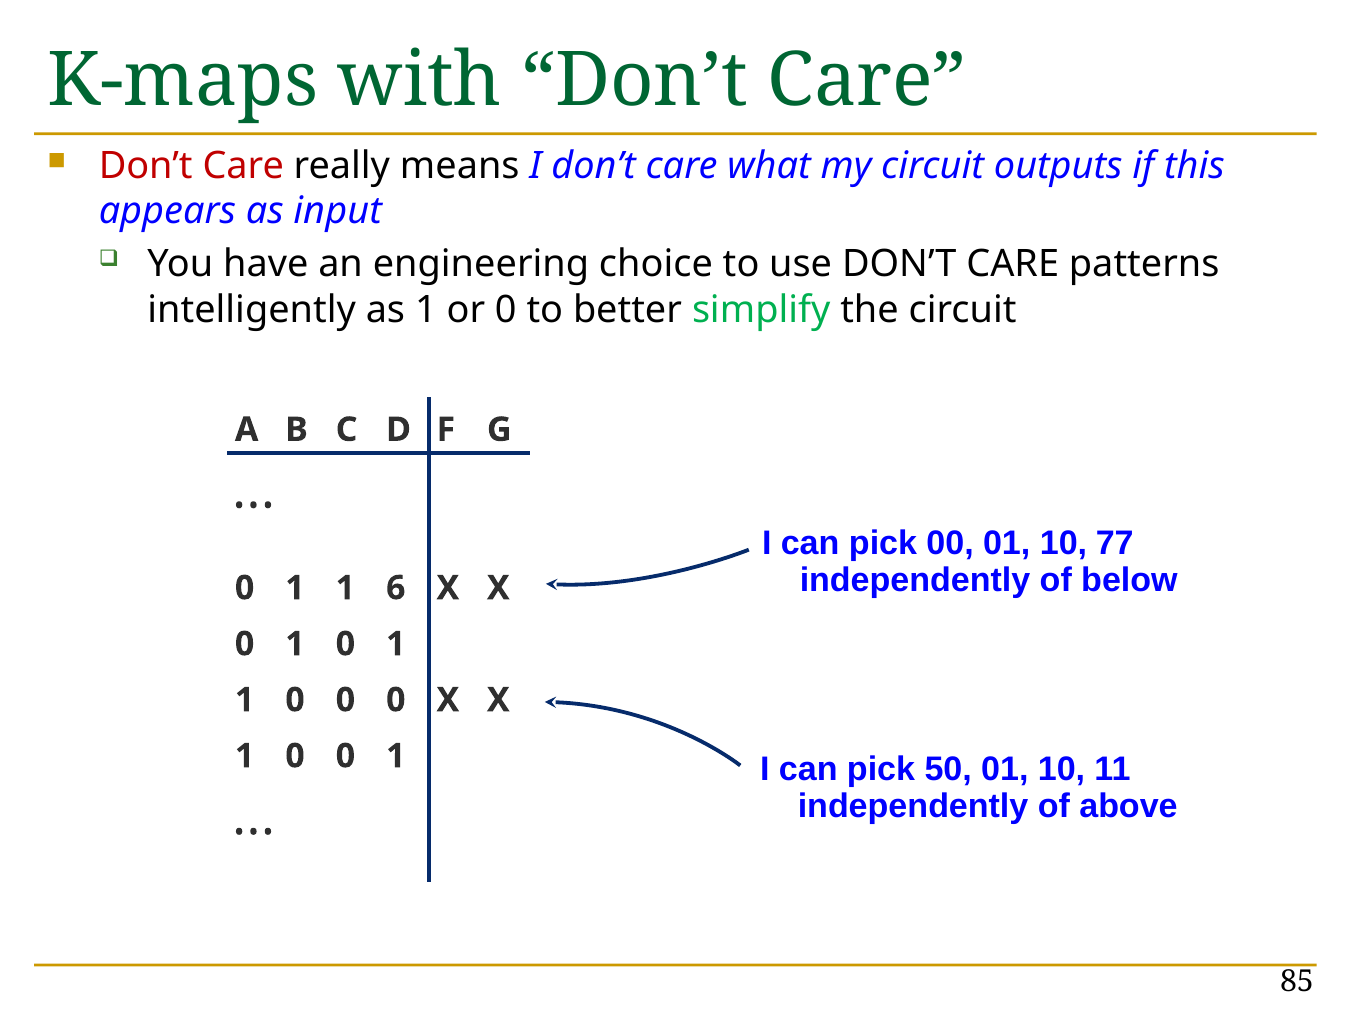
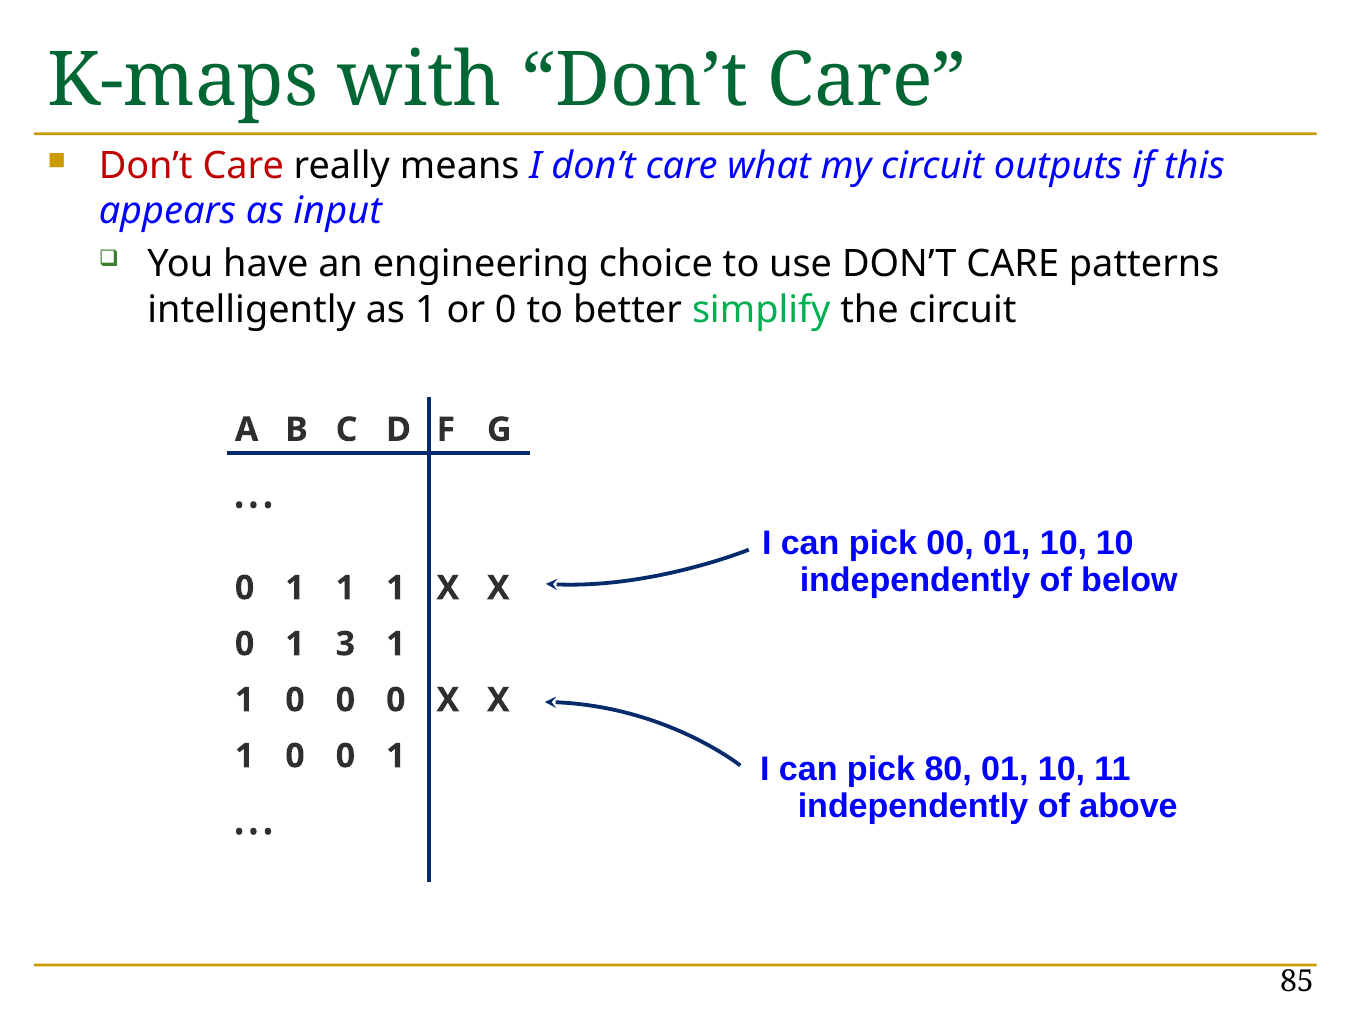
10 77: 77 -> 10
1 1 6: 6 -> 1
0 1 0: 0 -> 3
50: 50 -> 80
